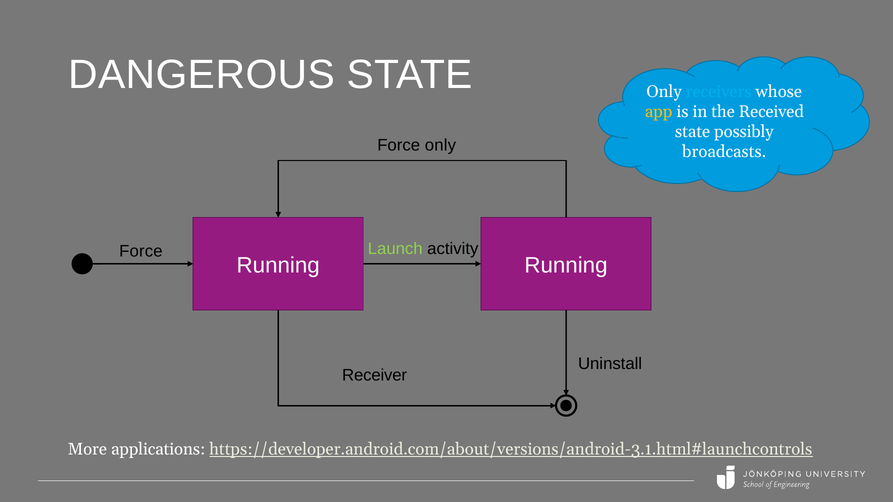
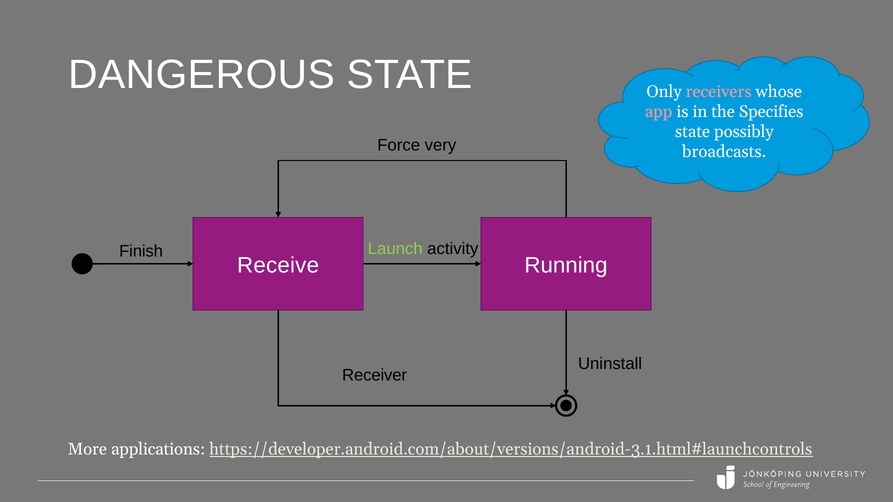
receivers colour: light blue -> pink
app colour: yellow -> pink
Received: Received -> Specifies
Force only: only -> very
Force at (141, 251): Force -> Finish
Running at (278, 265): Running -> Receive
